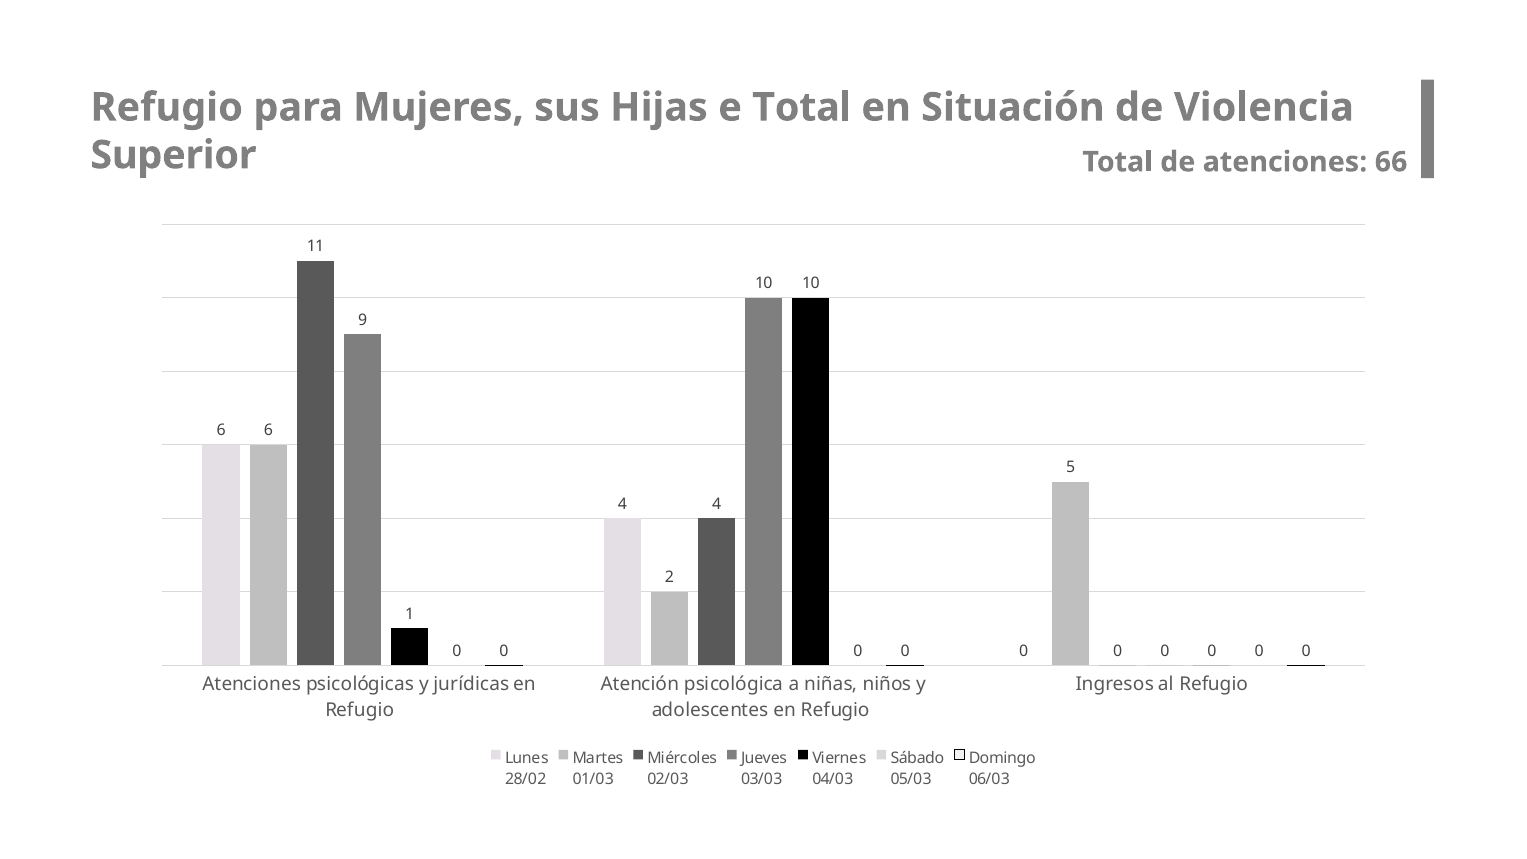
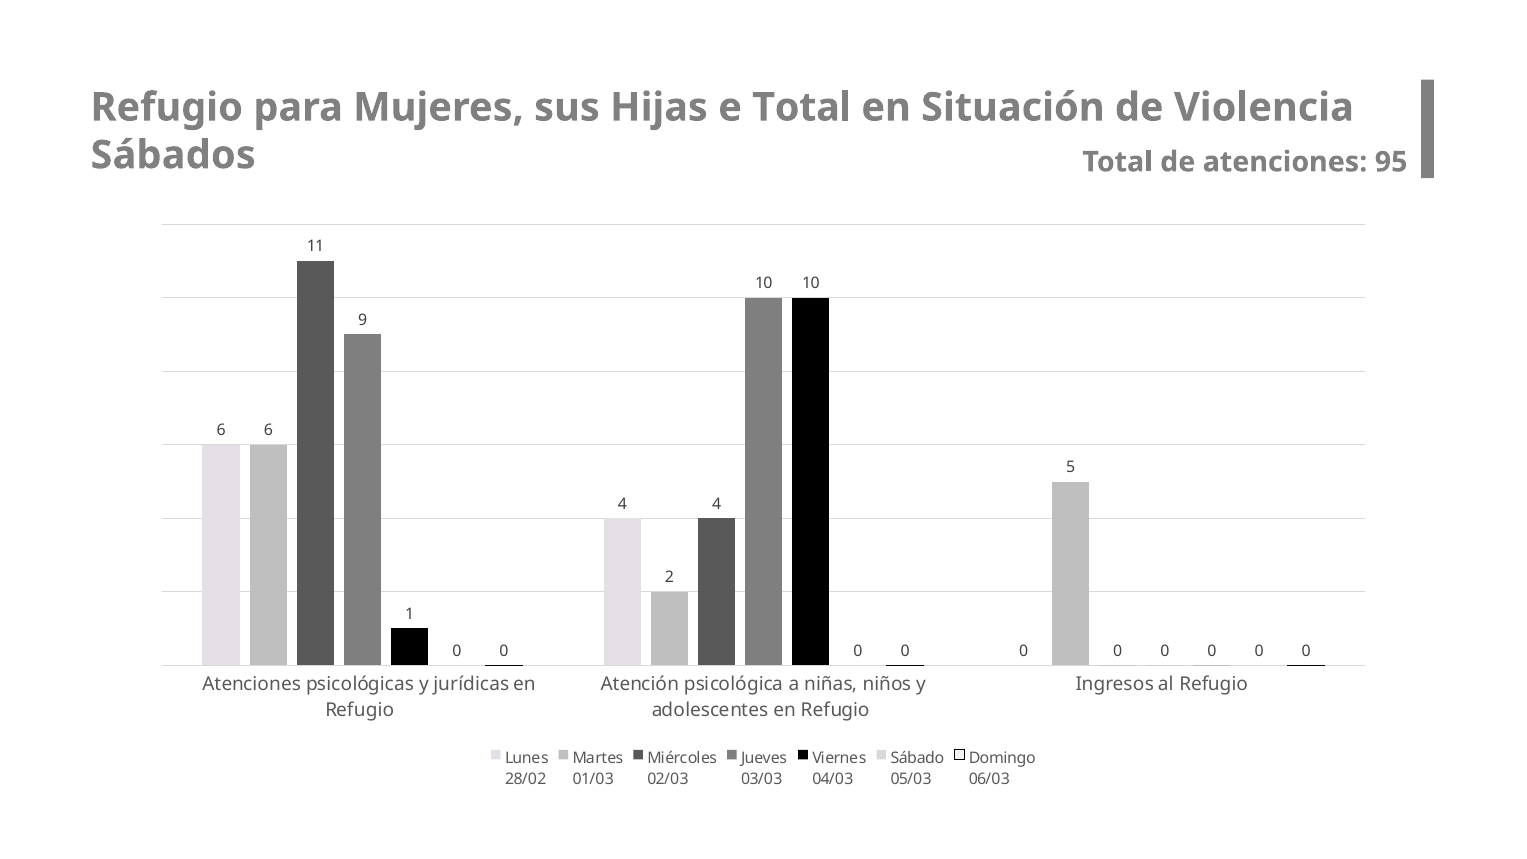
Superior: Superior -> Sábados
66: 66 -> 95
